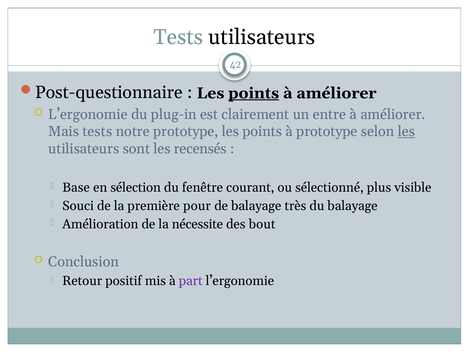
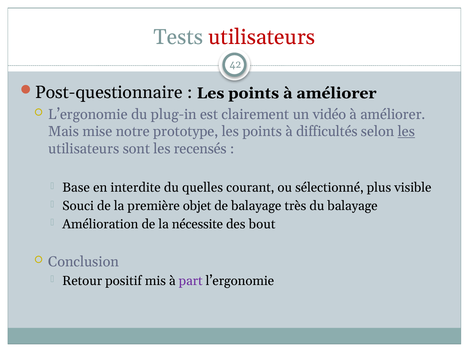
utilisateurs at (262, 37) colour: black -> red
points at (254, 93) underline: present -> none
entre: entre -> vidéo
Mais tests: tests -> mise
à prototype: prototype -> difficultés
sélection: sélection -> interdite
fenêtre: fenêtre -> quelles
pour: pour -> objet
